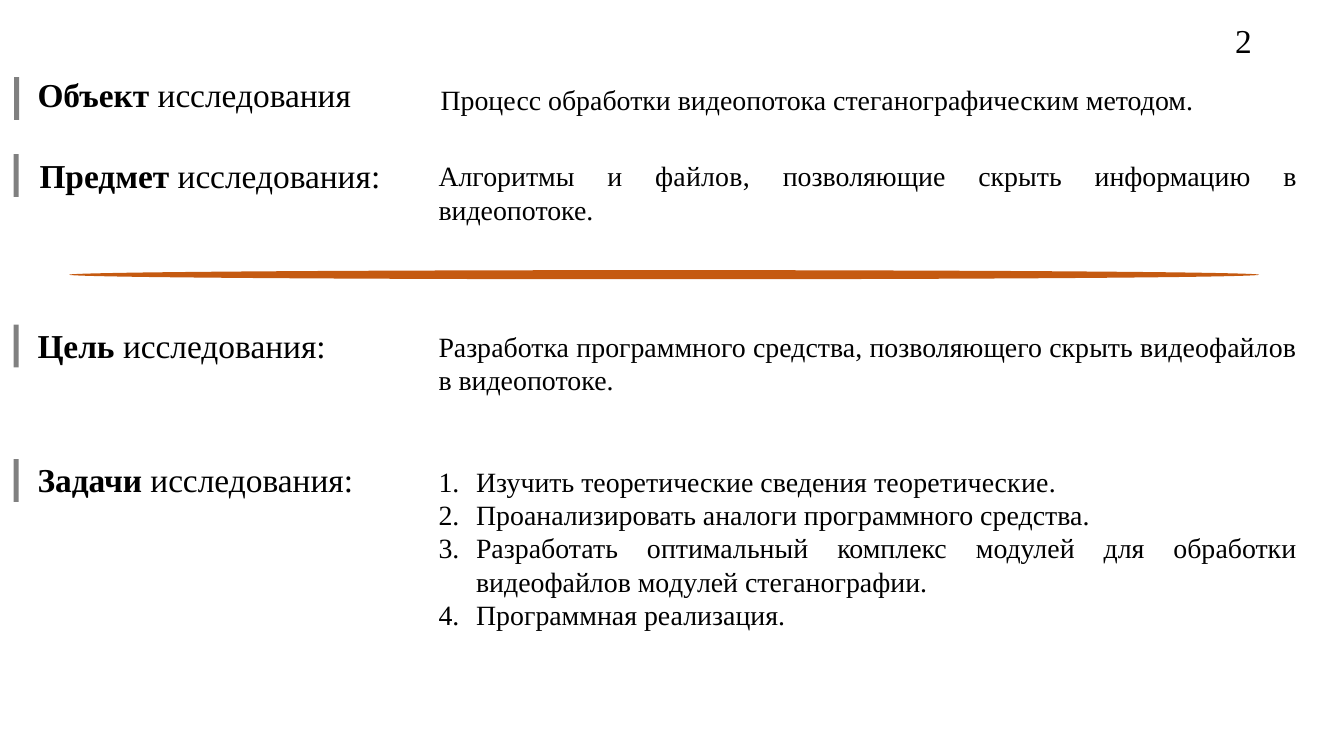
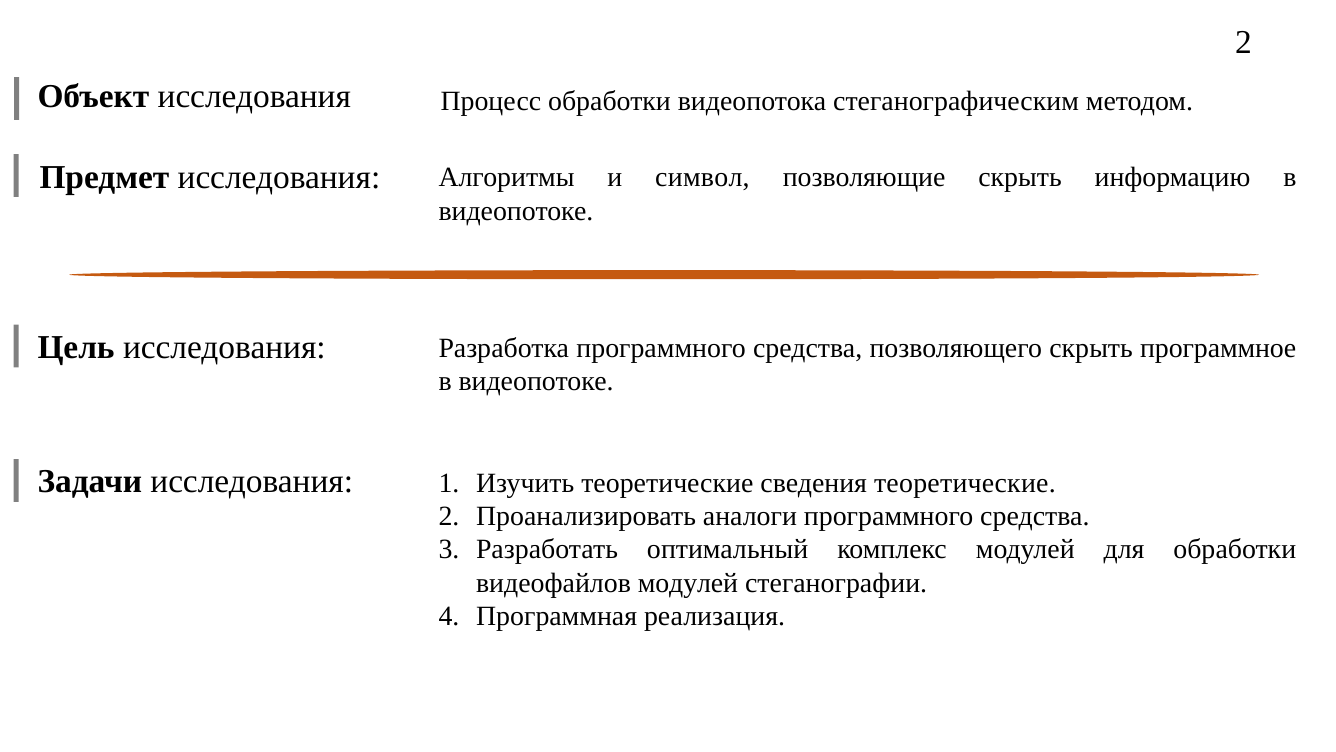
файлов: файлов -> символ
скрыть видеофайлов: видеофайлов -> программное
